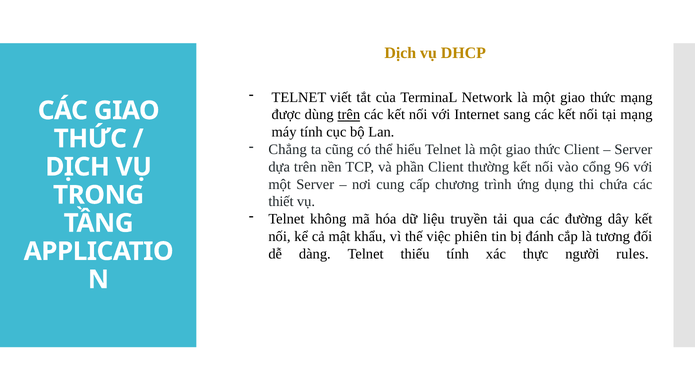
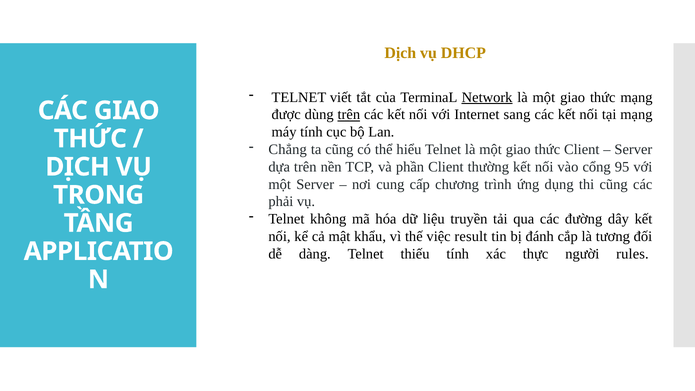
Network underline: none -> present
96: 96 -> 95
thi chứa: chứa -> cũng
thiết: thiết -> phải
phiên: phiên -> result
